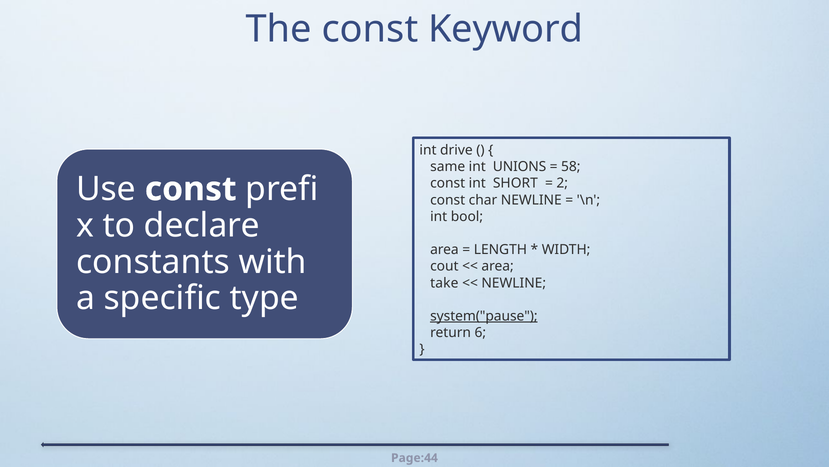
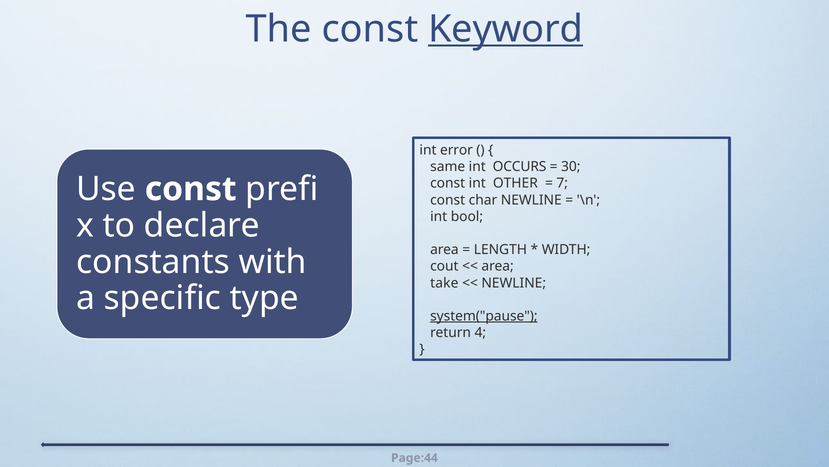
Keyword underline: none -> present
drive: drive -> error
UNIONS: UNIONS -> OCCURS
58: 58 -> 30
SHORT: SHORT -> OTHER
2: 2 -> 7
6: 6 -> 4
